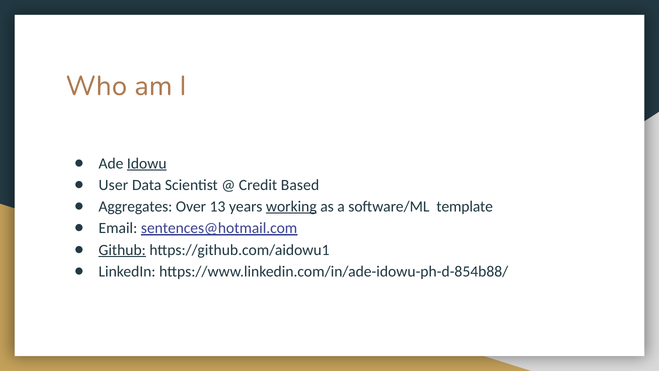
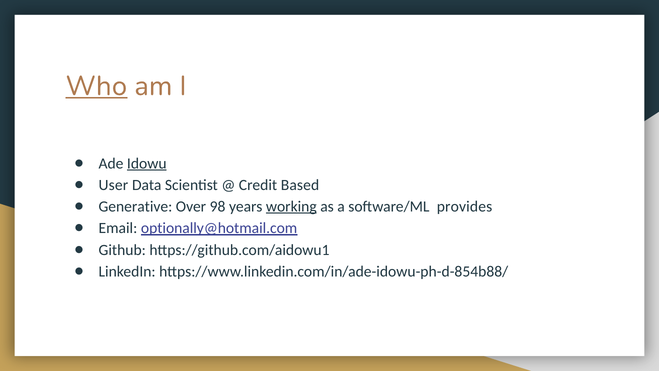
Who underline: none -> present
Aggregates: Aggregates -> Generative
13: 13 -> 98
template: template -> provides
sentences@hotmail.com: sentences@hotmail.com -> optionally@hotmail.com
Github underline: present -> none
